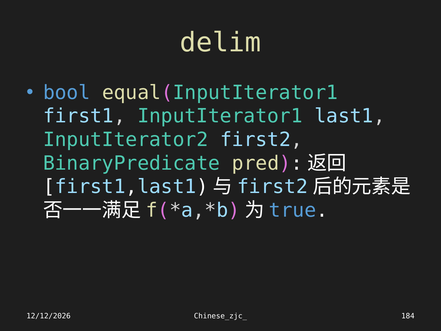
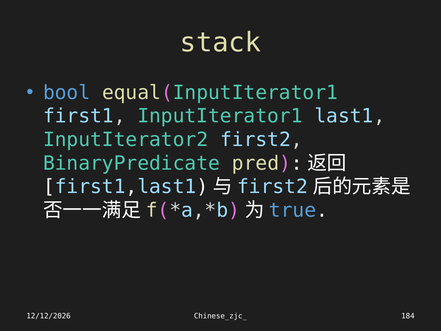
delim: delim -> stack
